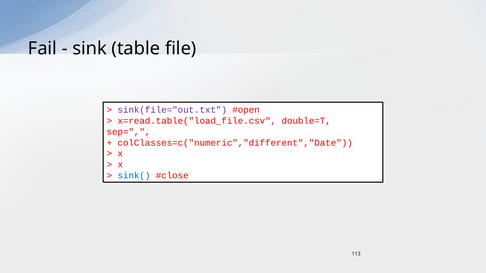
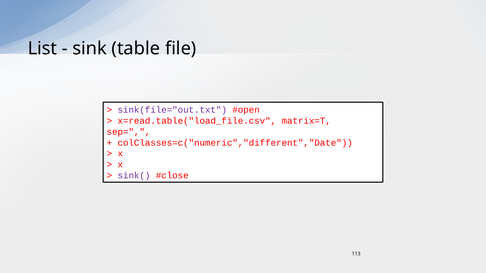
Fail: Fail -> List
double=T: double=T -> matrix=T
sink( colour: blue -> purple
